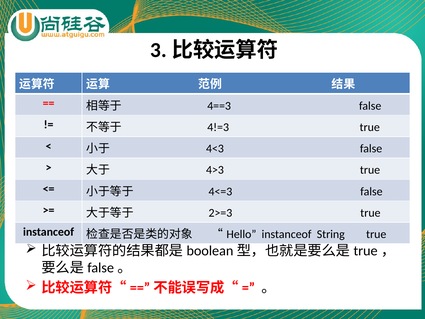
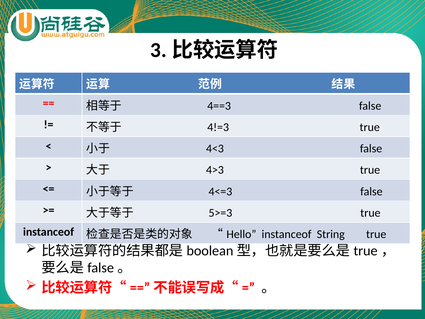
2>=3: 2>=3 -> 5>=3
